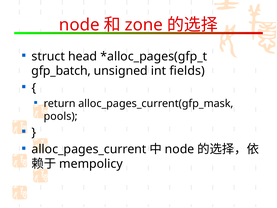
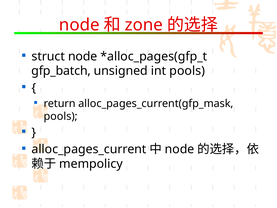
struct head: head -> node
int fields: fields -> pools
